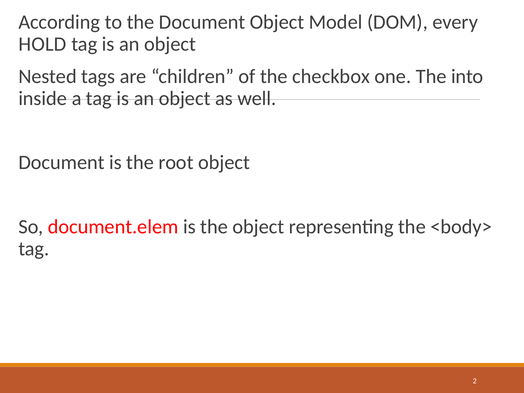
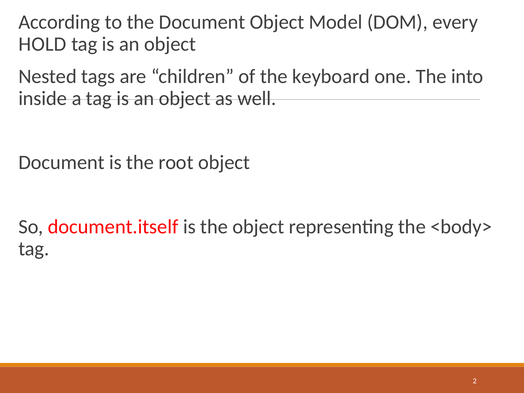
checkbox: checkbox -> keyboard
document.elem: document.elem -> document.itself
